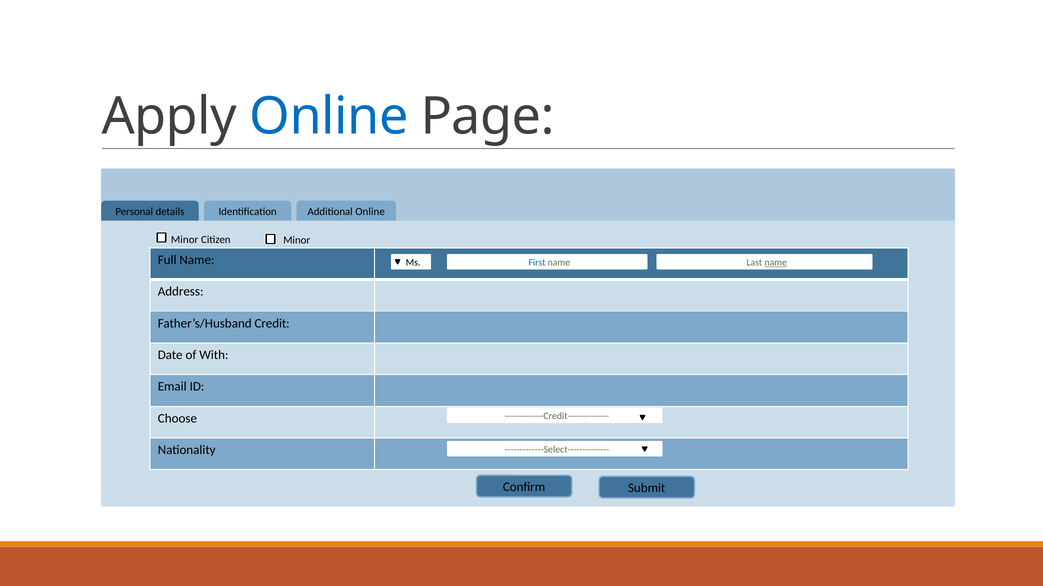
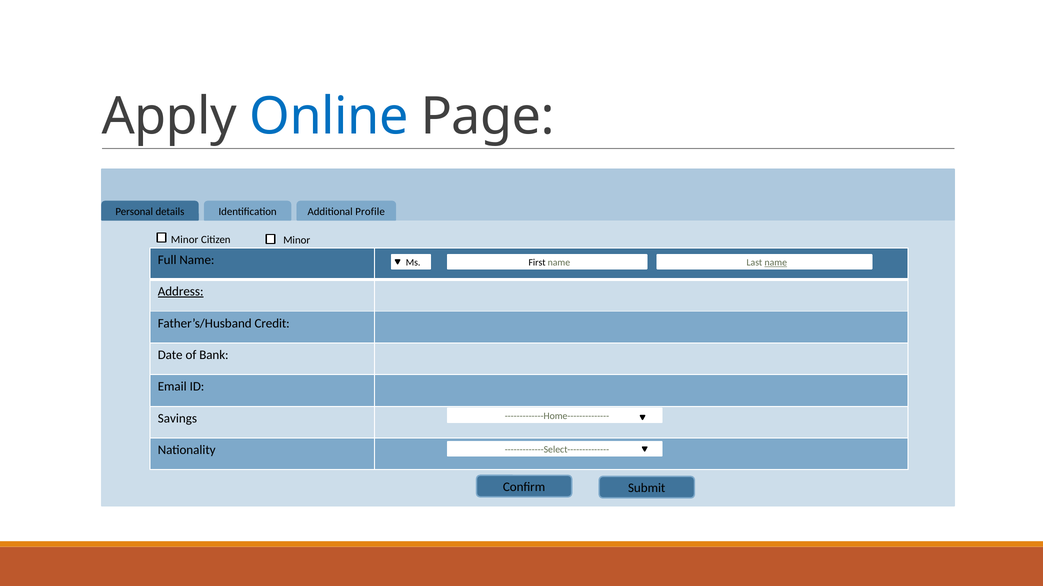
Additional Online: Online -> Profile
First colour: blue -> black
Address underline: none -> present
With: With -> Bank
-------------Credit--------------: -------------Credit-------------- -> -------------Home--------------
Choose: Choose -> Savings
